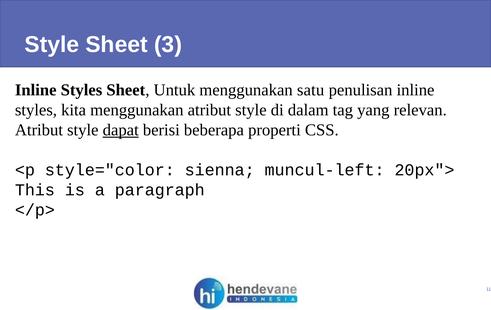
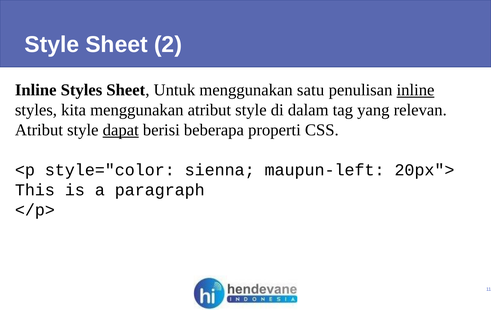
3: 3 -> 2
inline at (416, 90) underline: none -> present
muncul-left: muncul-left -> maupun-left
